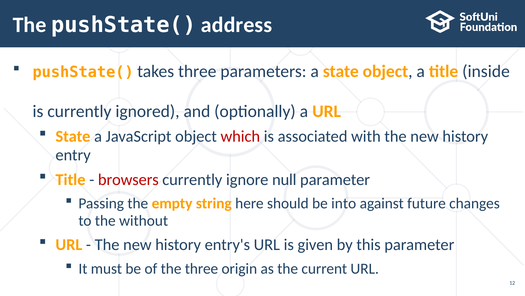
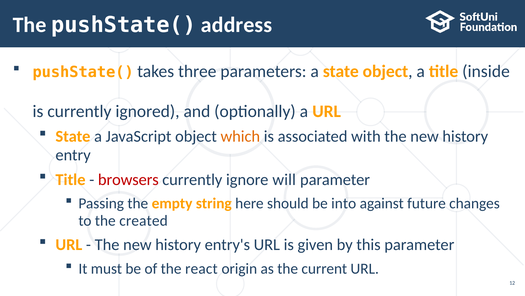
which colour: red -> orange
null: null -> will
without: without -> created
the three: three -> react
